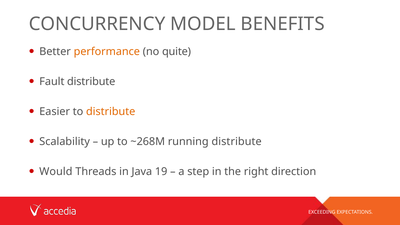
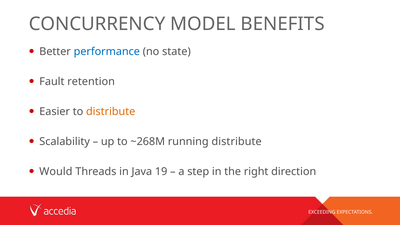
performance colour: orange -> blue
quite: quite -> state
Fault distribute: distribute -> retention
